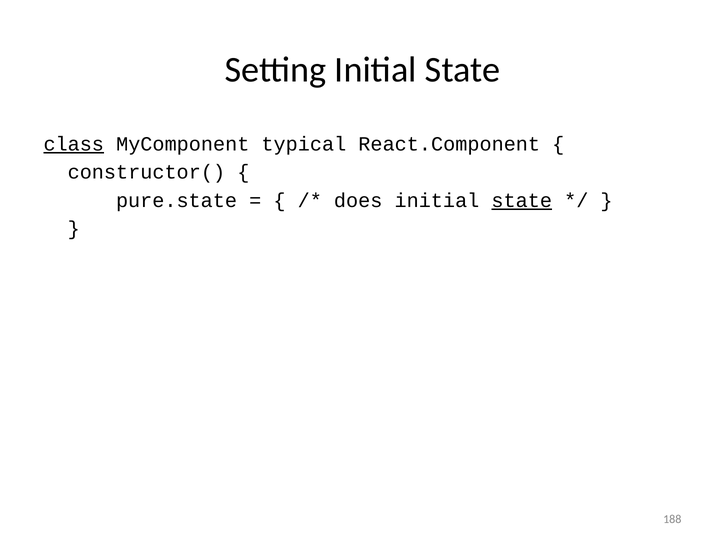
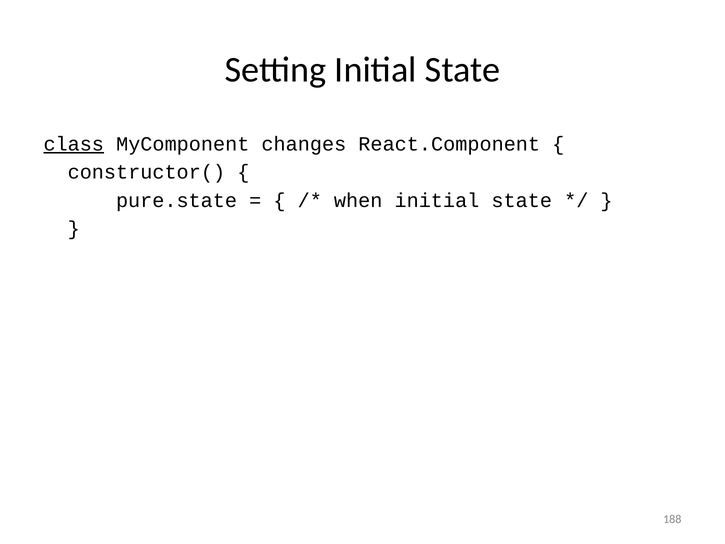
typical: typical -> changes
does: does -> when
state at (522, 200) underline: present -> none
